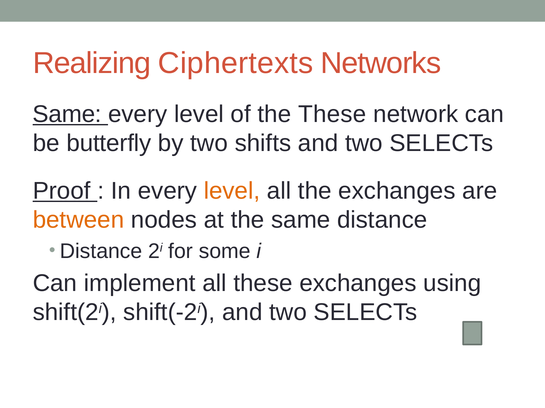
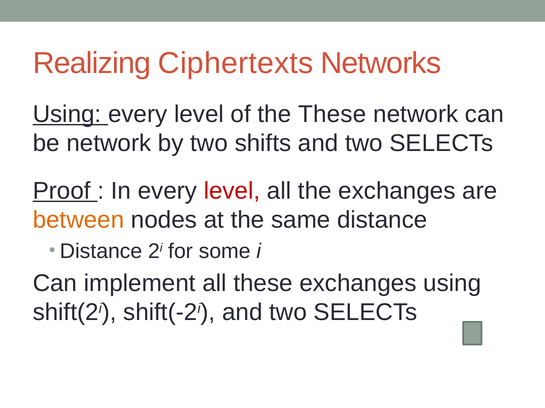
Same at (67, 114): Same -> Using
be butterfly: butterfly -> network
level at (232, 191) colour: orange -> red
